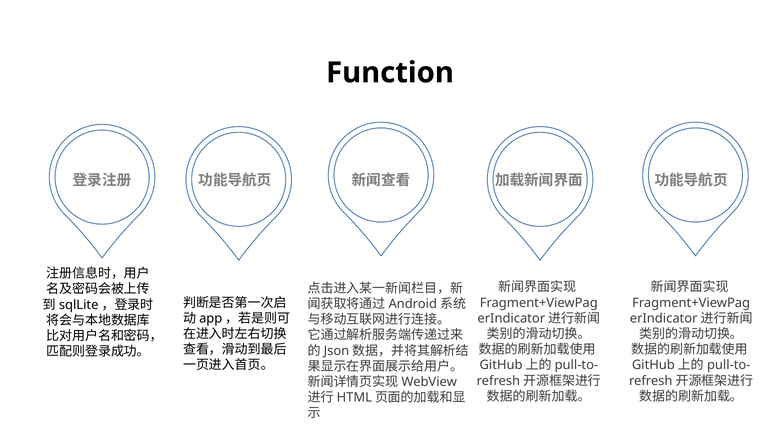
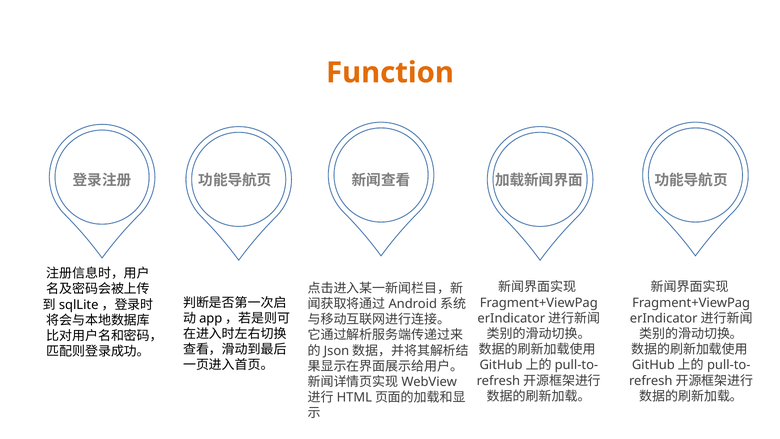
Function colour: black -> orange
